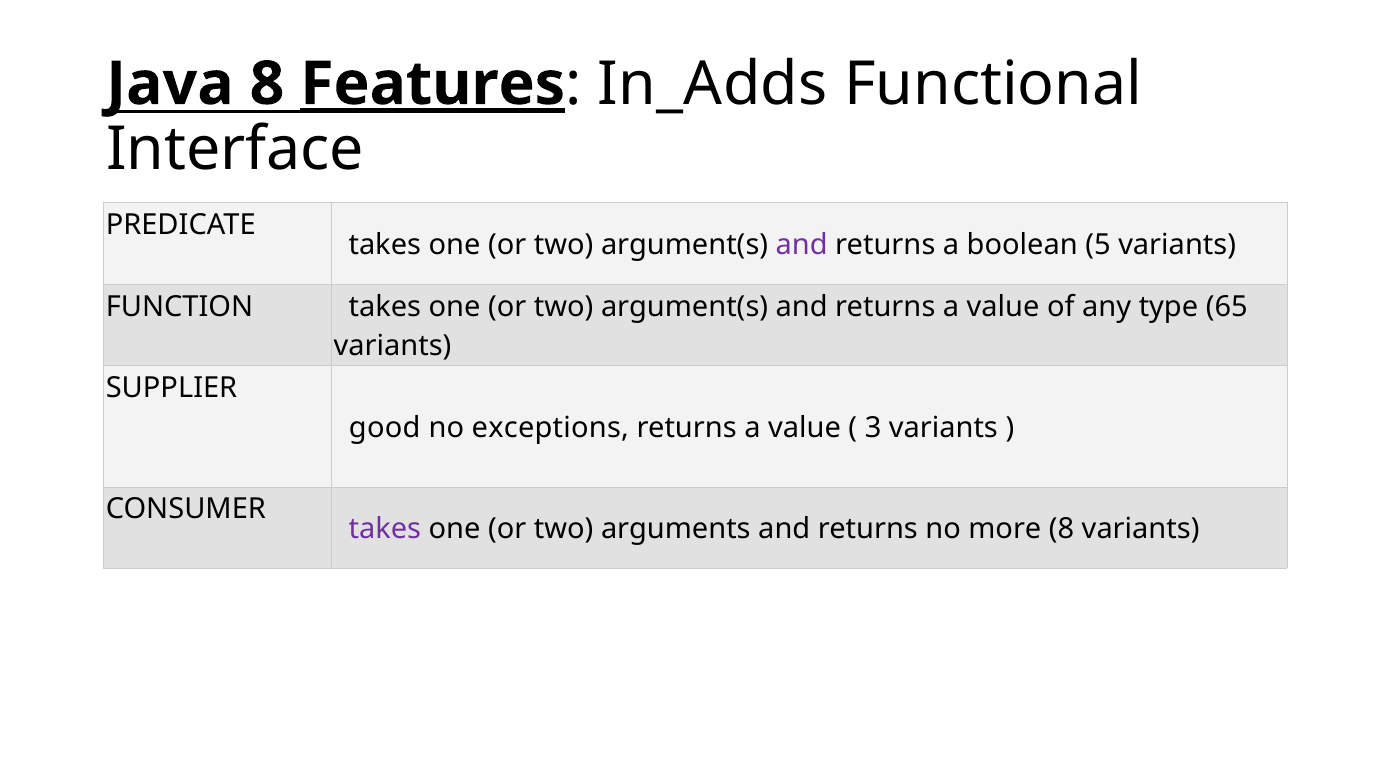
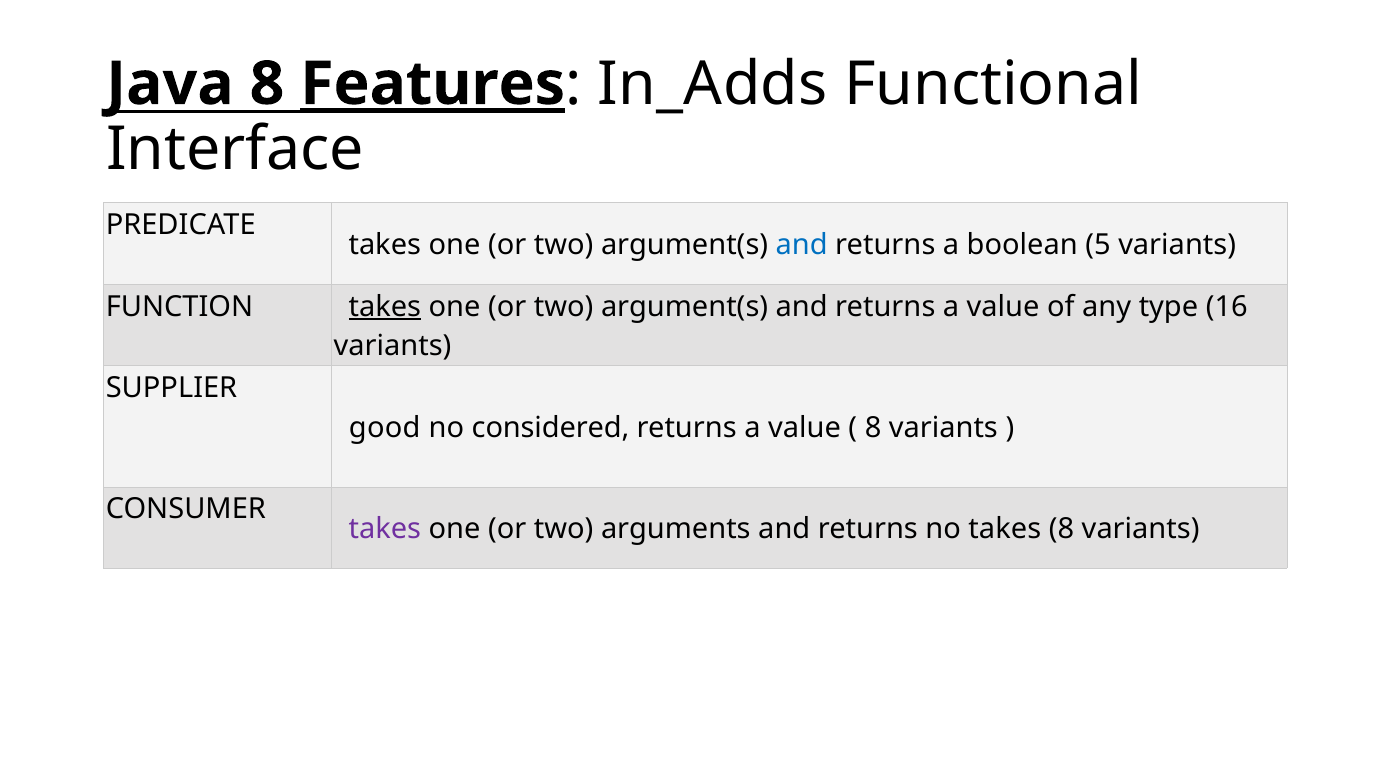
and at (802, 245) colour: purple -> blue
takes at (385, 307) underline: none -> present
65: 65 -> 16
exceptions: exceptions -> considered
3 at (873, 428): 3 -> 8
no more: more -> takes
